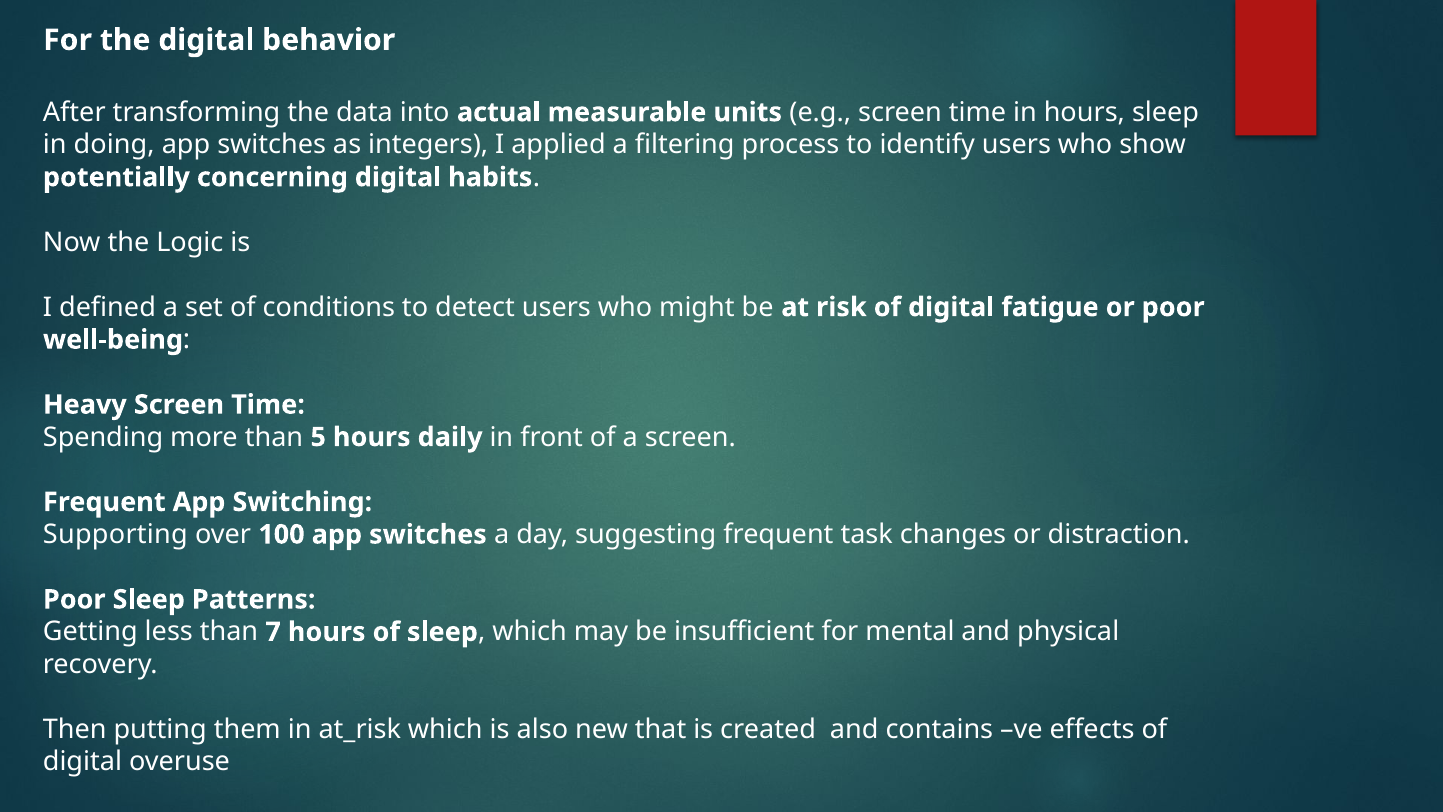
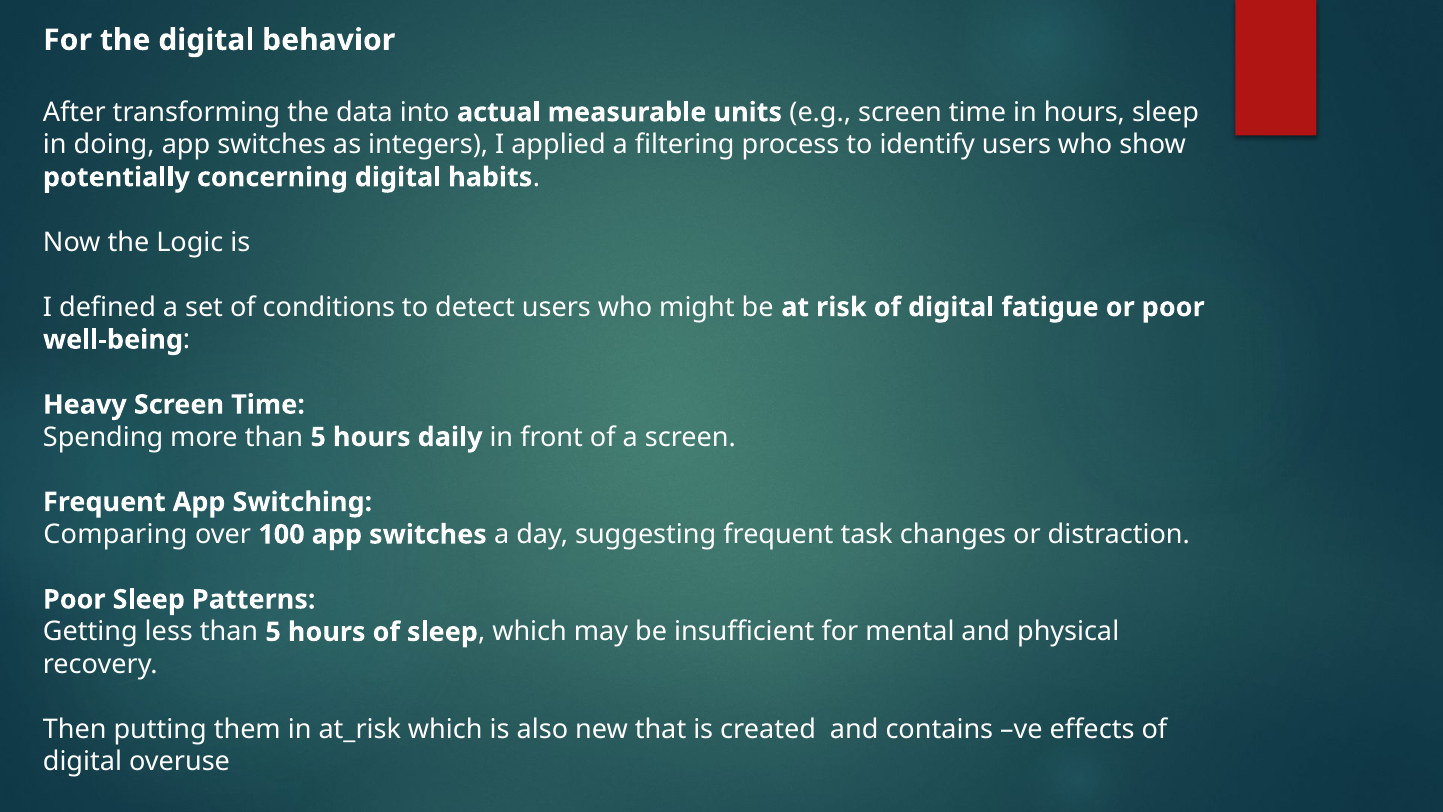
Supporting: Supporting -> Comparing
less than 7: 7 -> 5
